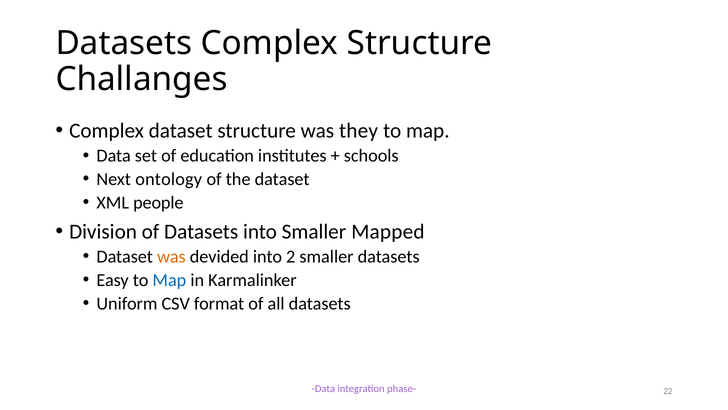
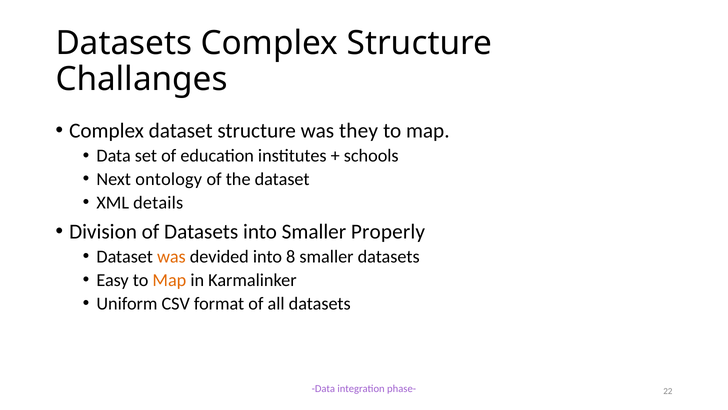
people: people -> details
Mapped: Mapped -> Properly
2: 2 -> 8
Map at (169, 280) colour: blue -> orange
